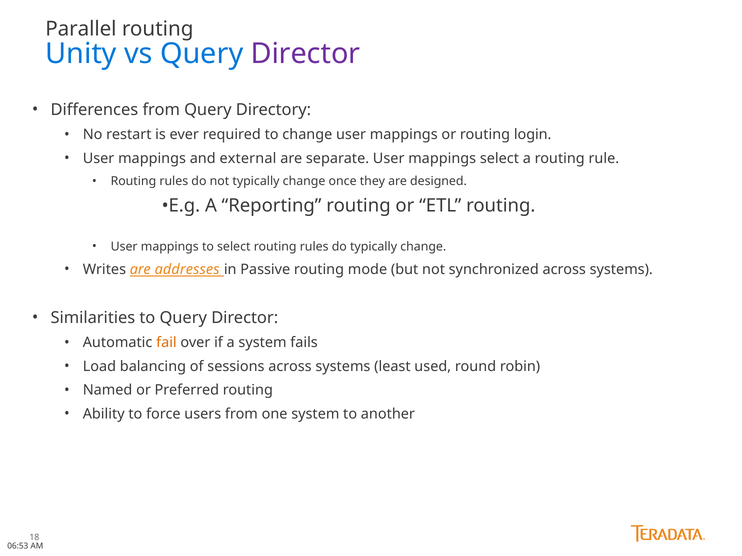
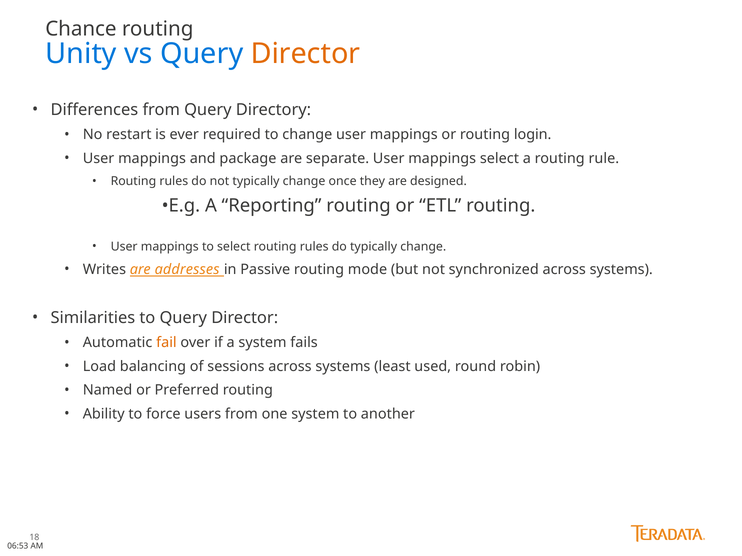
Parallel: Parallel -> Chance
Director at (305, 54) colour: purple -> orange
external: external -> package
